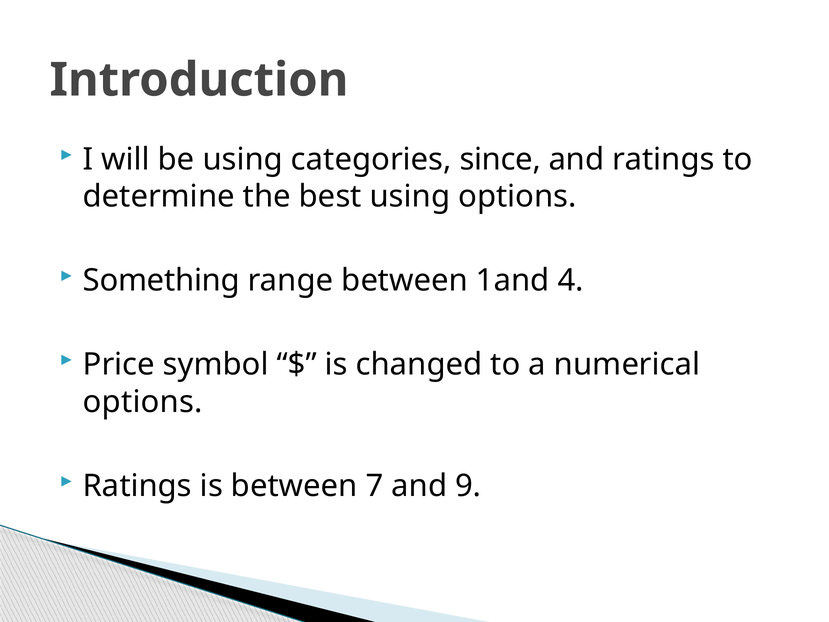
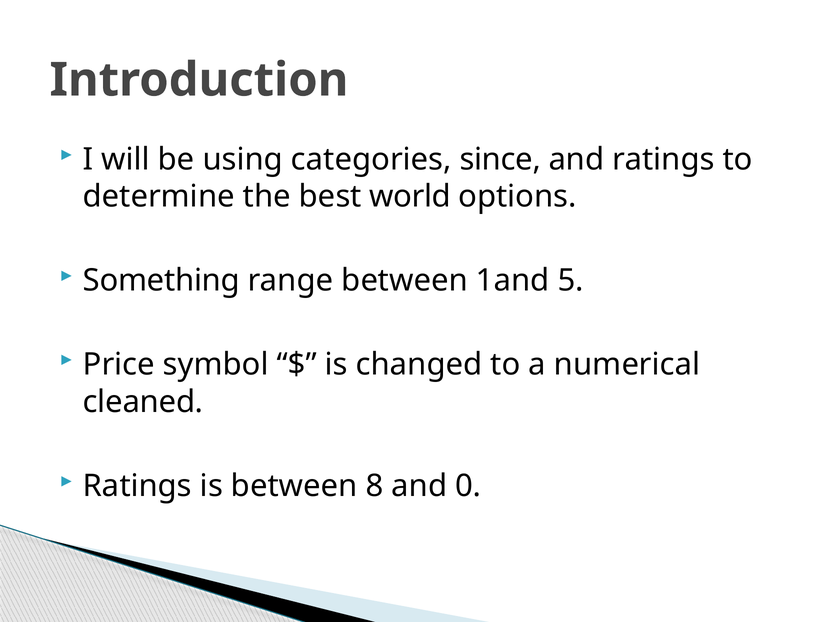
best using: using -> world
4: 4 -> 5
options at (143, 402): options -> cleaned
7: 7 -> 8
9: 9 -> 0
